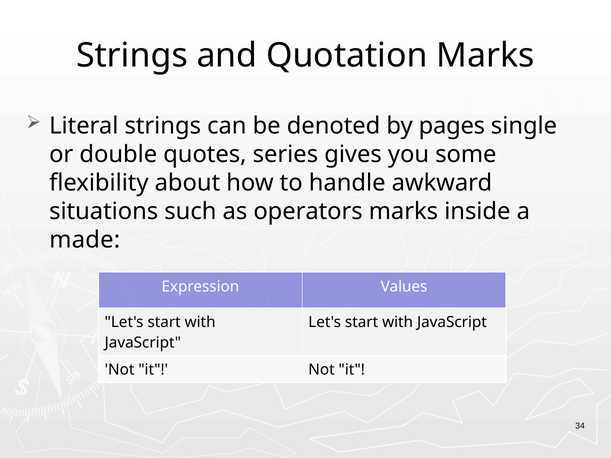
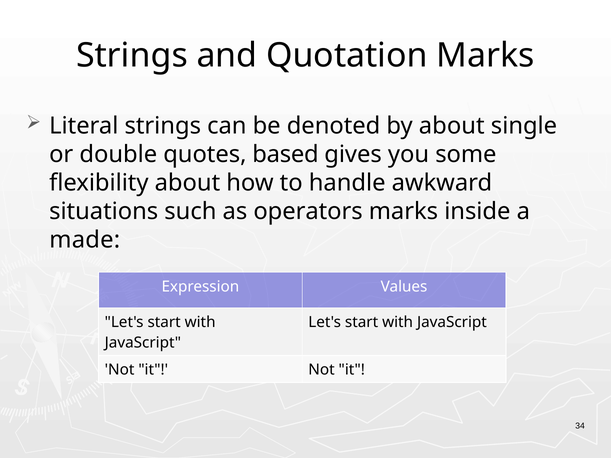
by pages: pages -> about
series: series -> based
